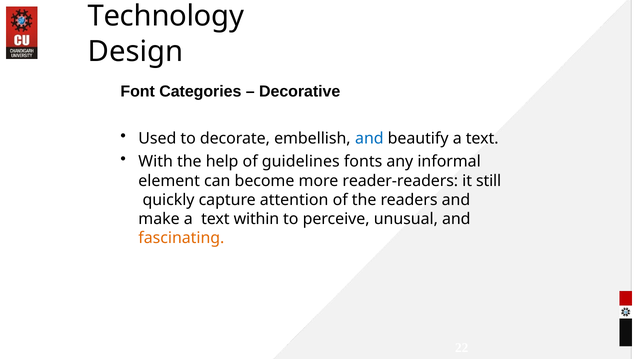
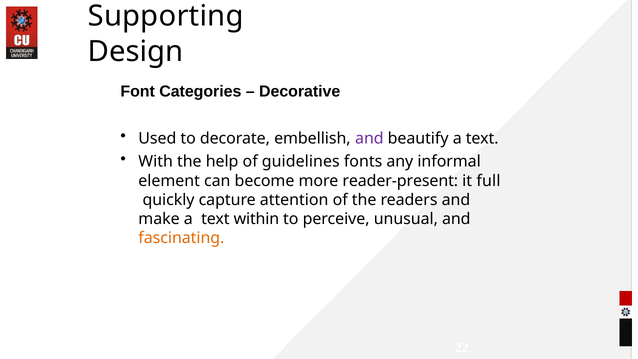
Technology: Technology -> Supporting
and at (369, 139) colour: blue -> purple
reader-readers: reader-readers -> reader-present
still: still -> full
